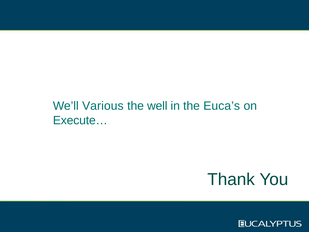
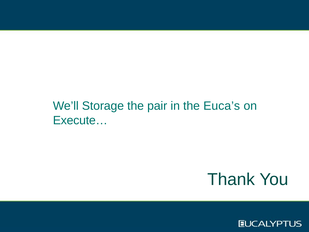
Various: Various -> Storage
well: well -> pair
